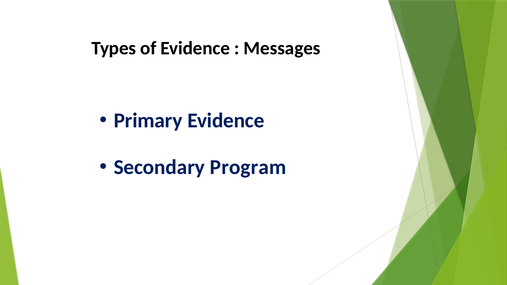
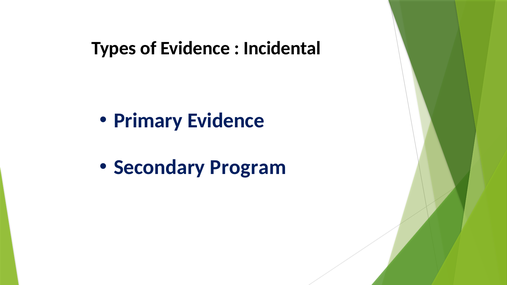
Messages: Messages -> Incidental
